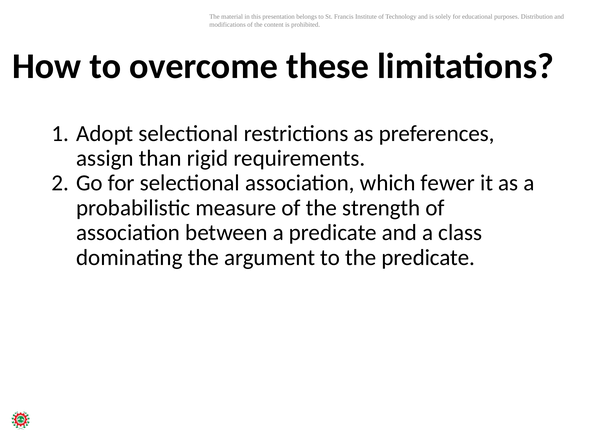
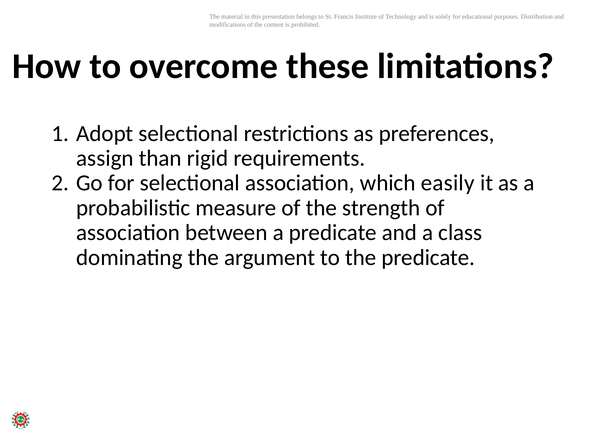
fewer: fewer -> easily
